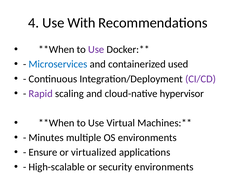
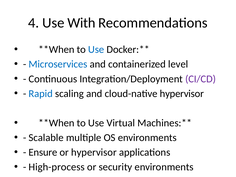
Use at (96, 50) colour: purple -> blue
used: used -> level
Rapid colour: purple -> blue
Minutes: Minutes -> Scalable
or virtualized: virtualized -> hypervisor
High-scalable: High-scalable -> High-process
